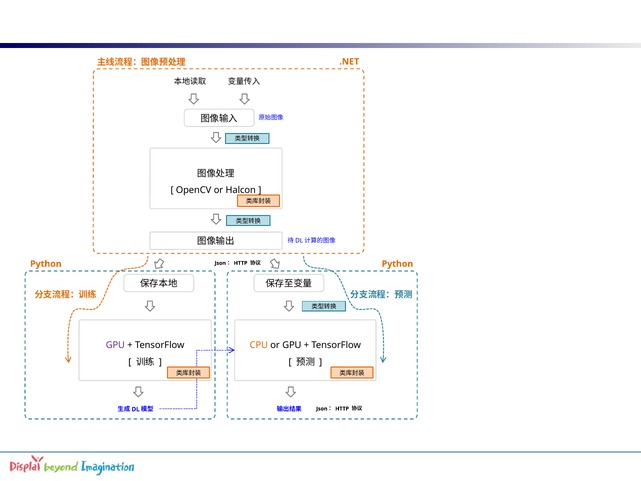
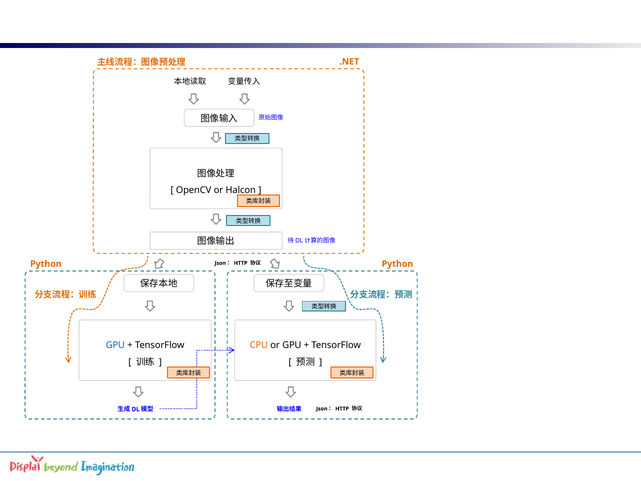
GPU at (115, 345) colour: purple -> blue
